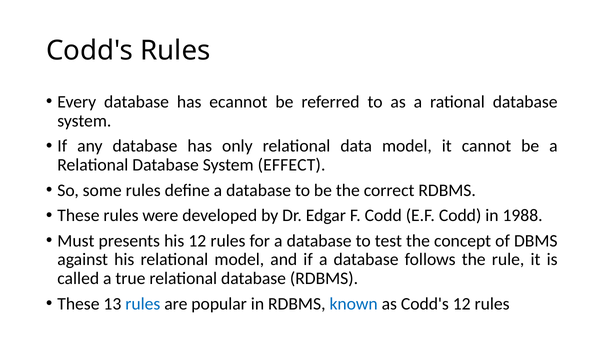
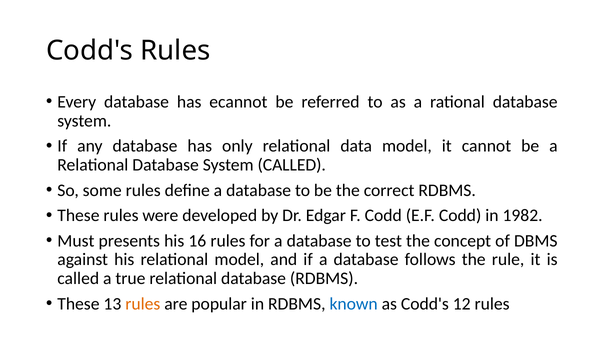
System EFFECT: EFFECT -> CALLED
1988: 1988 -> 1982
his 12: 12 -> 16
rules at (143, 305) colour: blue -> orange
